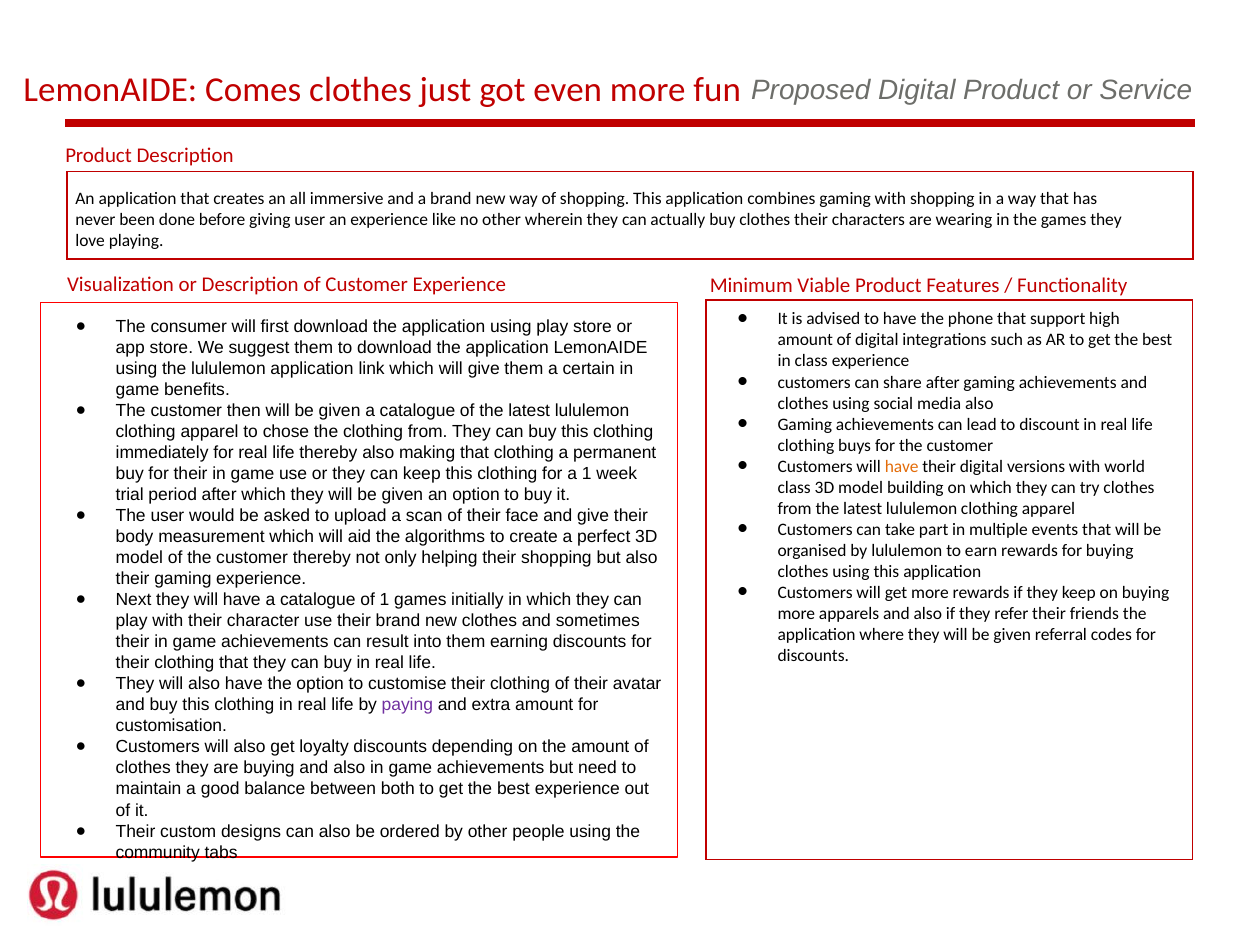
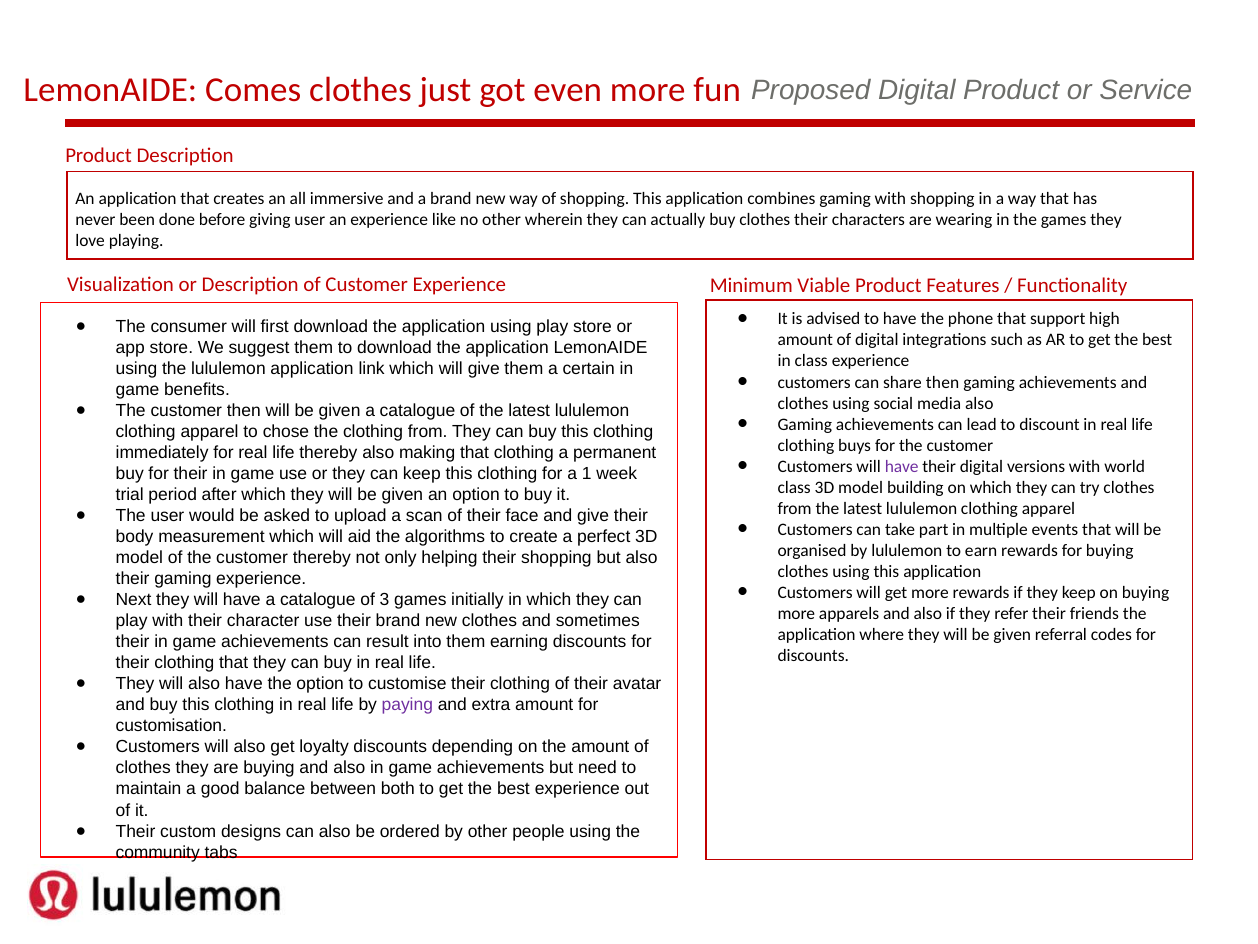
share after: after -> then
have at (902, 466) colour: orange -> purple
of 1: 1 -> 3
